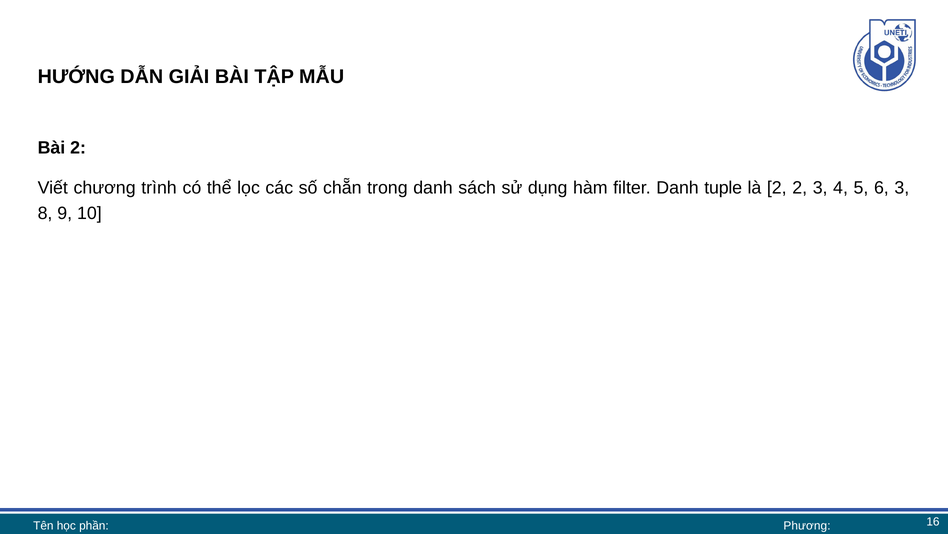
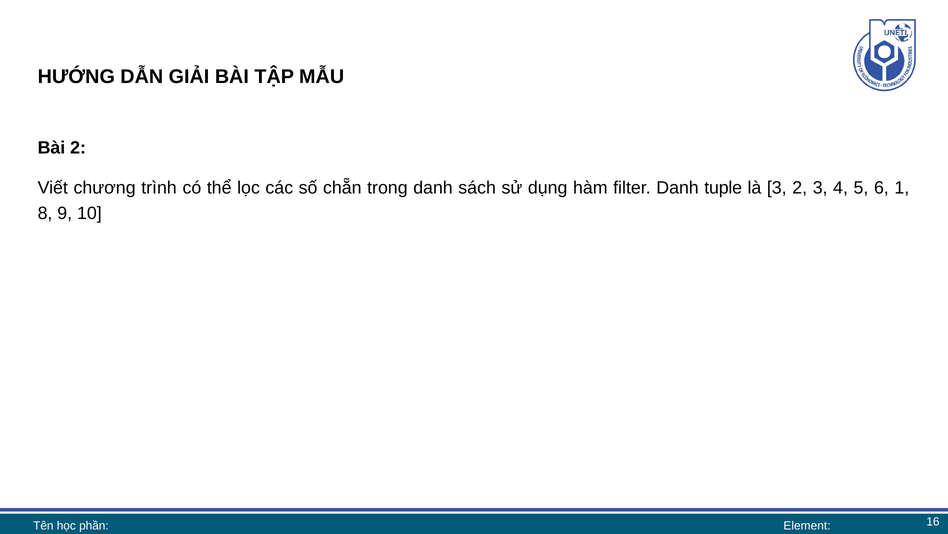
là 2: 2 -> 3
6 3: 3 -> 1
Phương: Phương -> Element
